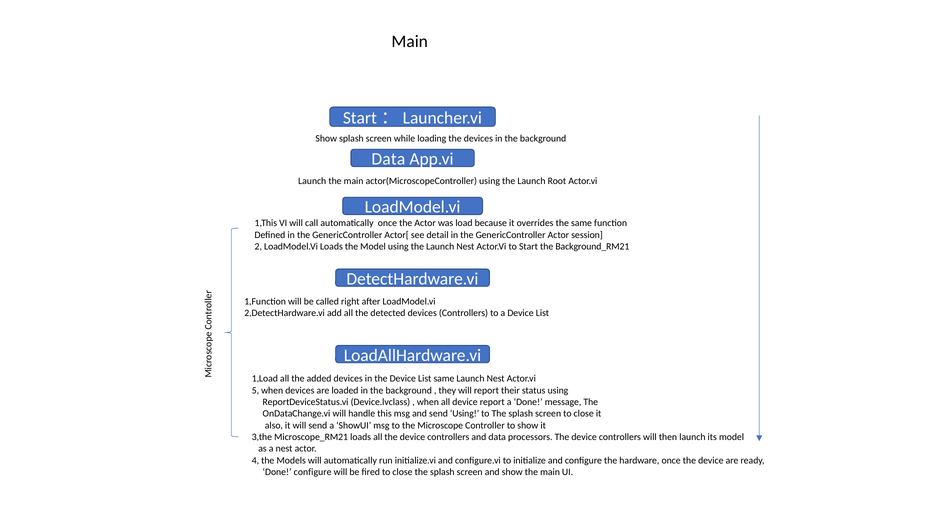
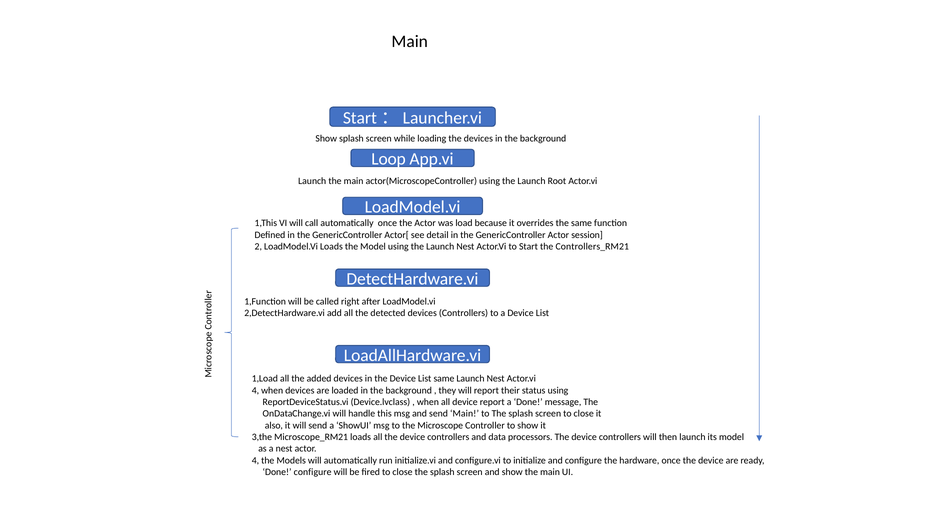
Data at (388, 159): Data -> Loop
Background_RM21: Background_RM21 -> Controllers_RM21
5 at (255, 390): 5 -> 4
send Using: Using -> Main
